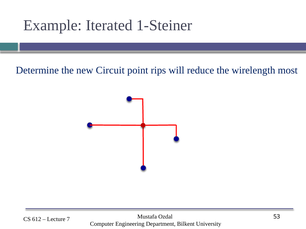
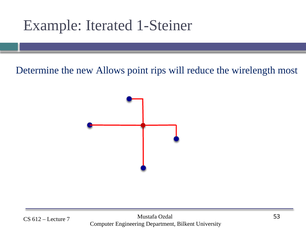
Circuit: Circuit -> Allows
